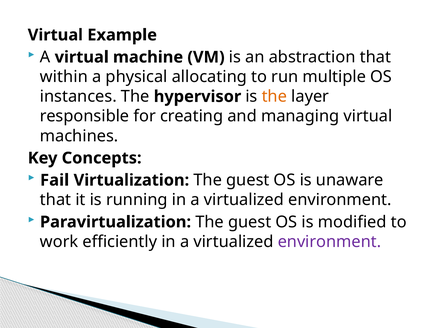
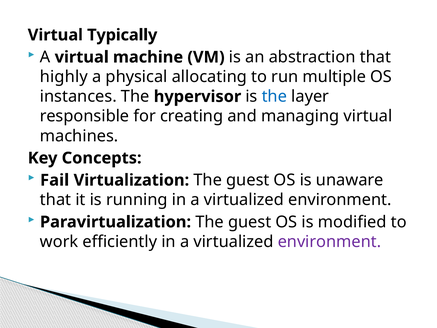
Example: Example -> Typically
within: within -> highly
the at (274, 96) colour: orange -> blue
